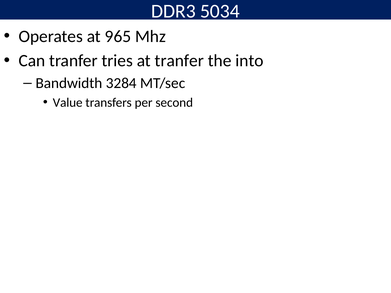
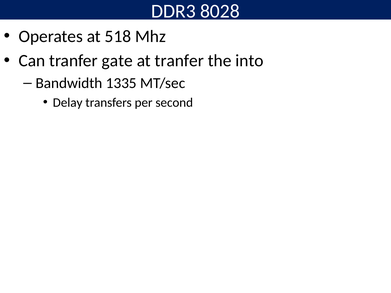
5034: 5034 -> 8028
965: 965 -> 518
tries: tries -> gate
3284: 3284 -> 1335
Value: Value -> Delay
